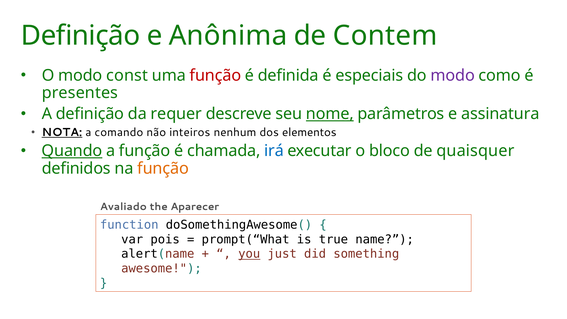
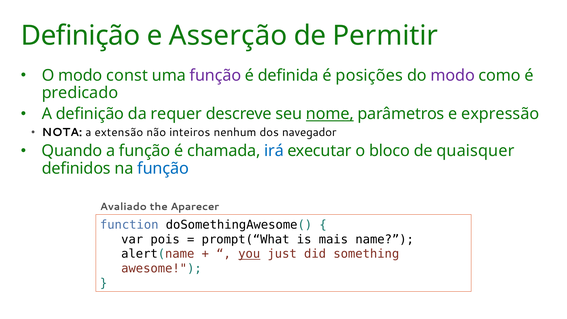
Anônima: Anônima -> Asserção
Contem: Contem -> Permitir
função at (215, 75) colour: red -> purple
especiais: especiais -> posições
presentes: presentes -> predicado
assinatura: assinatura -> expressão
NOTA underline: present -> none
comando: comando -> extensão
elementos: elementos -> navegador
Quando underline: present -> none
função at (163, 168) colour: orange -> blue
true: true -> mais
